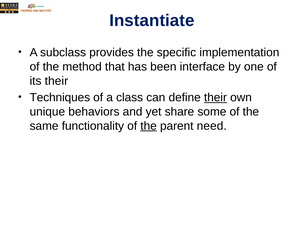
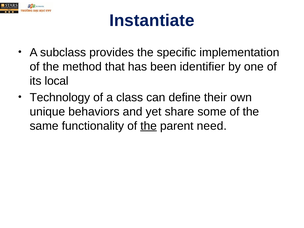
interface: interface -> identifier
its their: their -> local
Techniques: Techniques -> Technology
their at (215, 97) underline: present -> none
